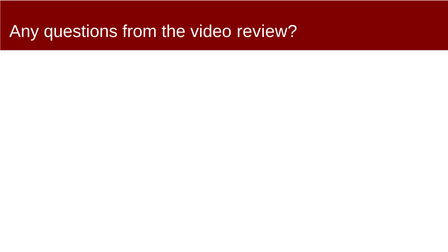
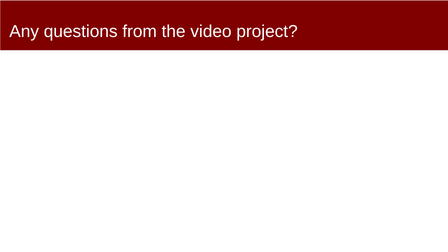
review: review -> project
